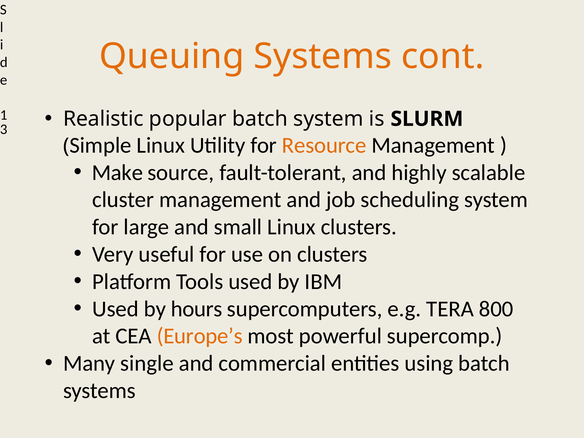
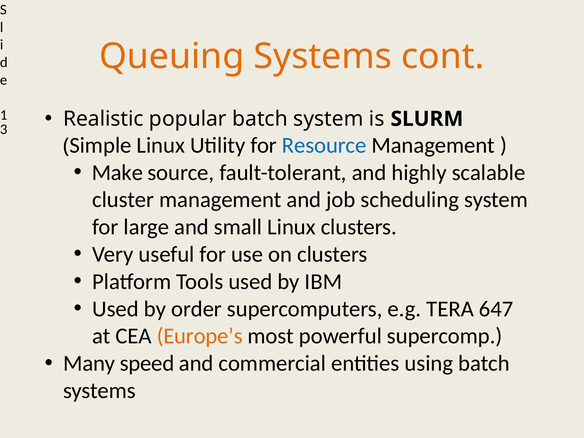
Resource colour: orange -> blue
hours: hours -> order
800: 800 -> 647
single: single -> speed
